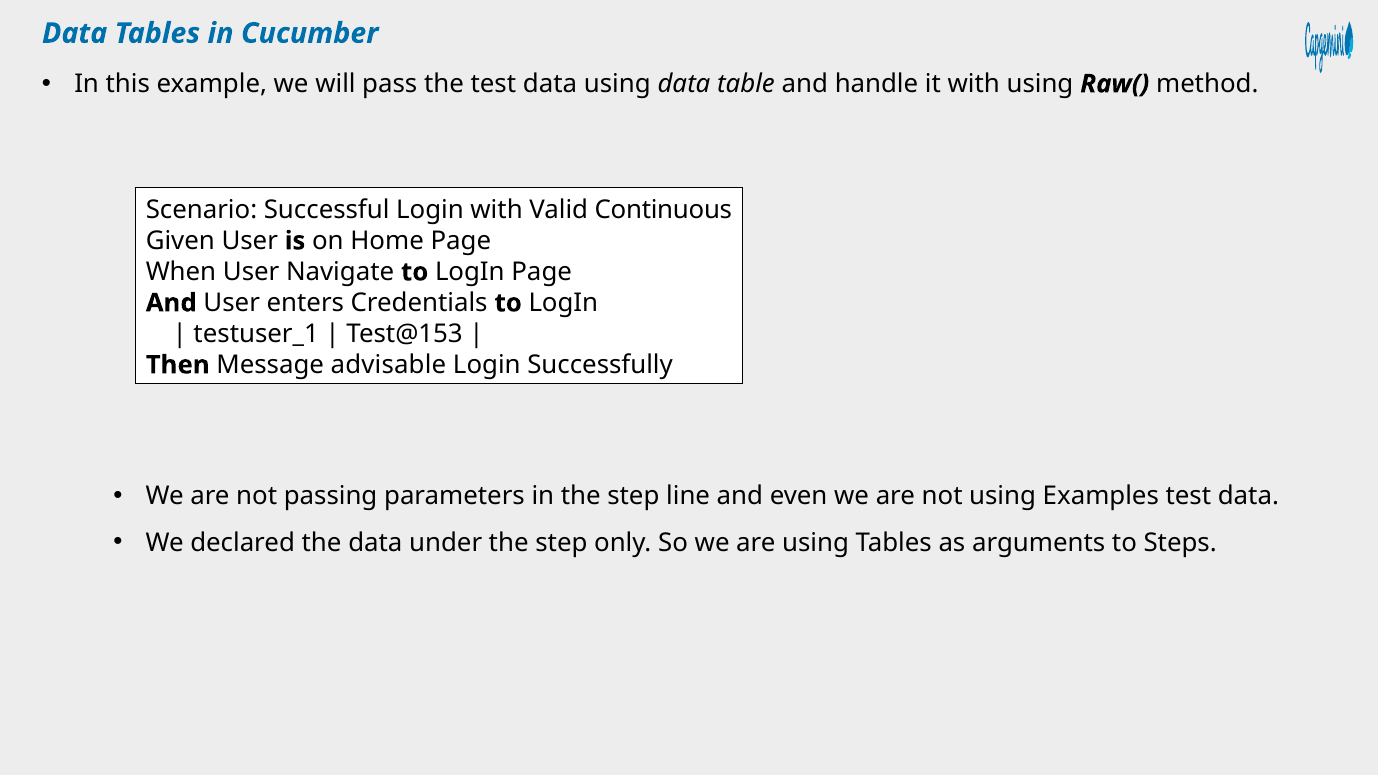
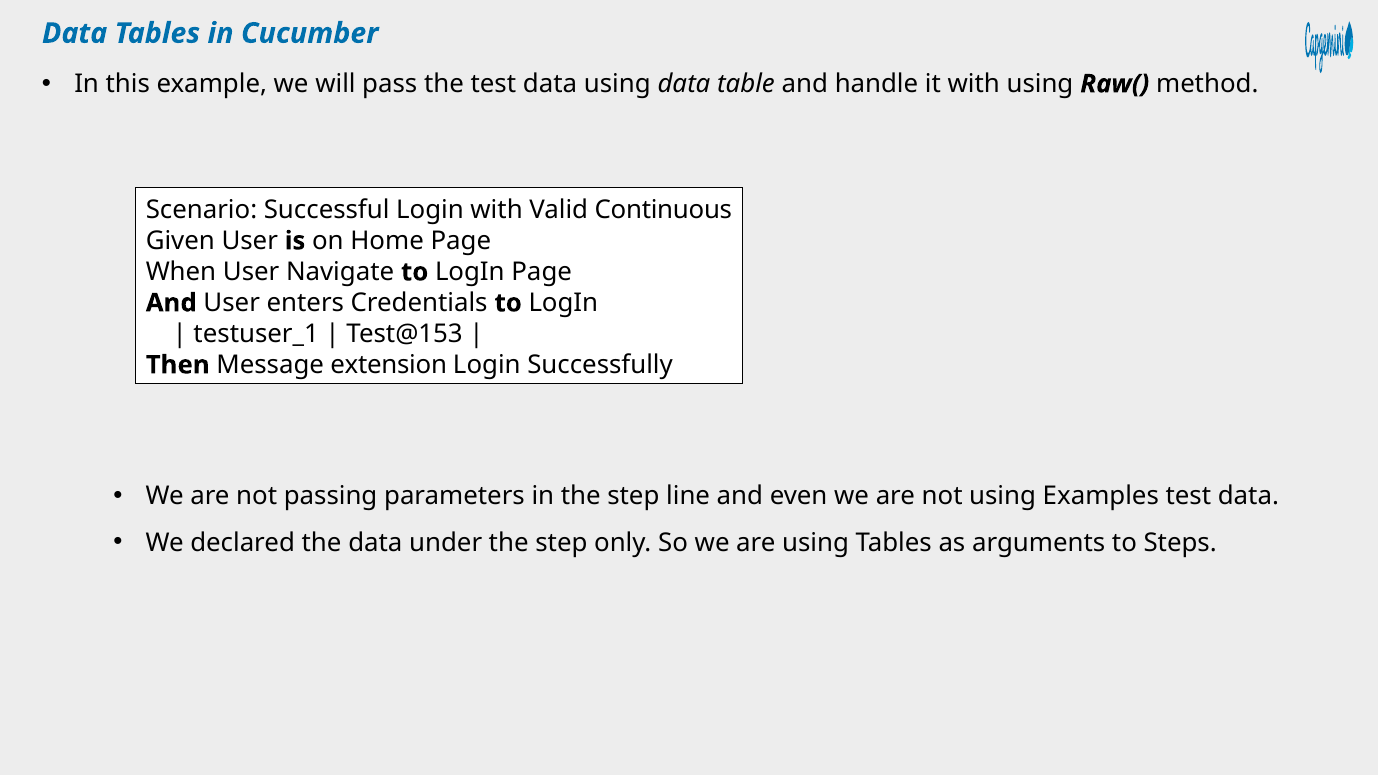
advisable: advisable -> extension
